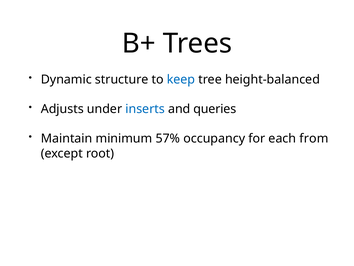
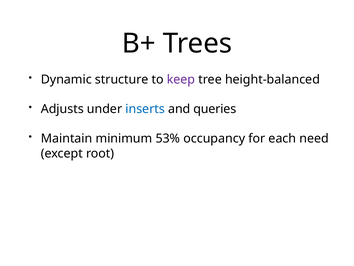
keep colour: blue -> purple
57%: 57% -> 53%
from: from -> need
